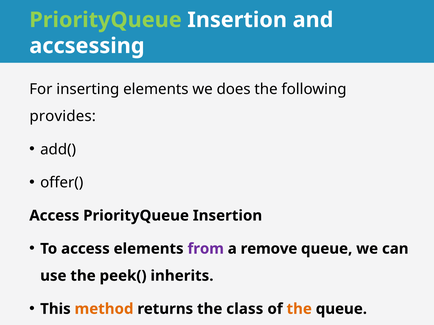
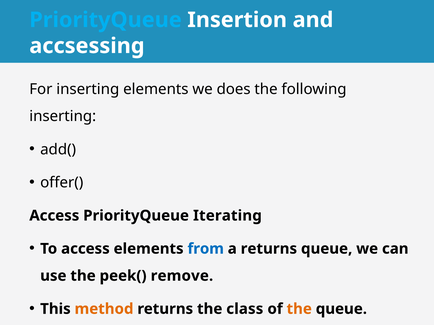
PriorityQueue at (106, 20) colour: light green -> light blue
provides at (63, 116): provides -> inserting
Access PriorityQueue Insertion: Insertion -> Iterating
from colour: purple -> blue
a remove: remove -> returns
inherits: inherits -> remove
